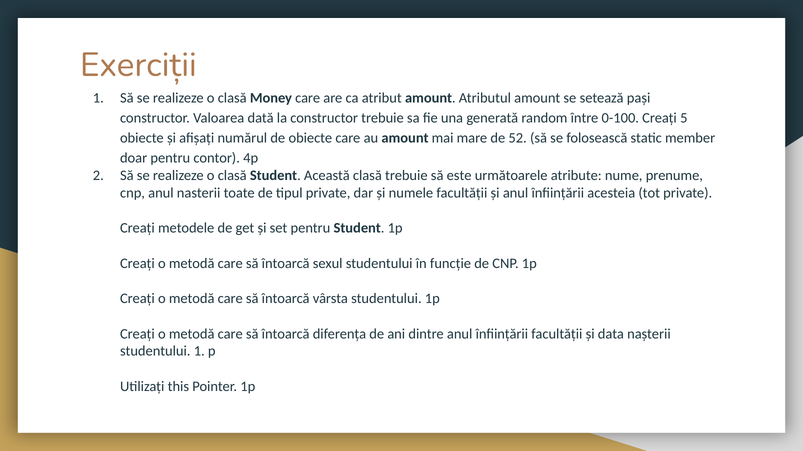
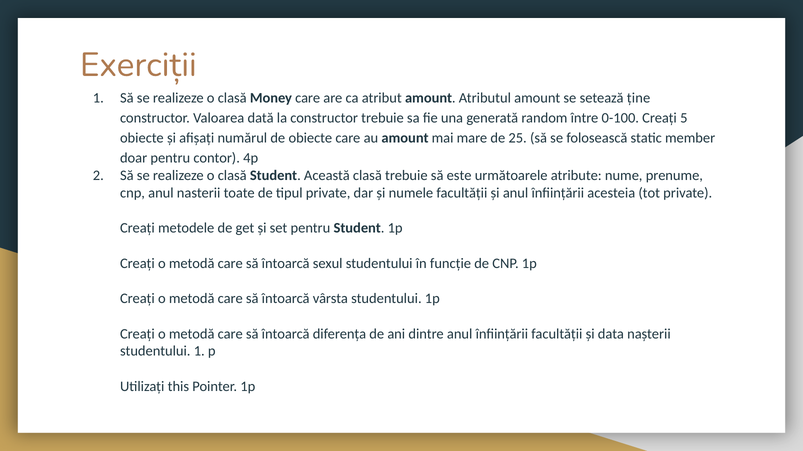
pași: pași -> ține
52: 52 -> 25
